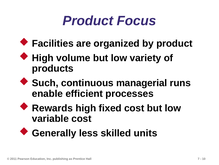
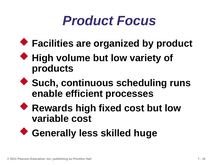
managerial: managerial -> scheduling
units: units -> huge
